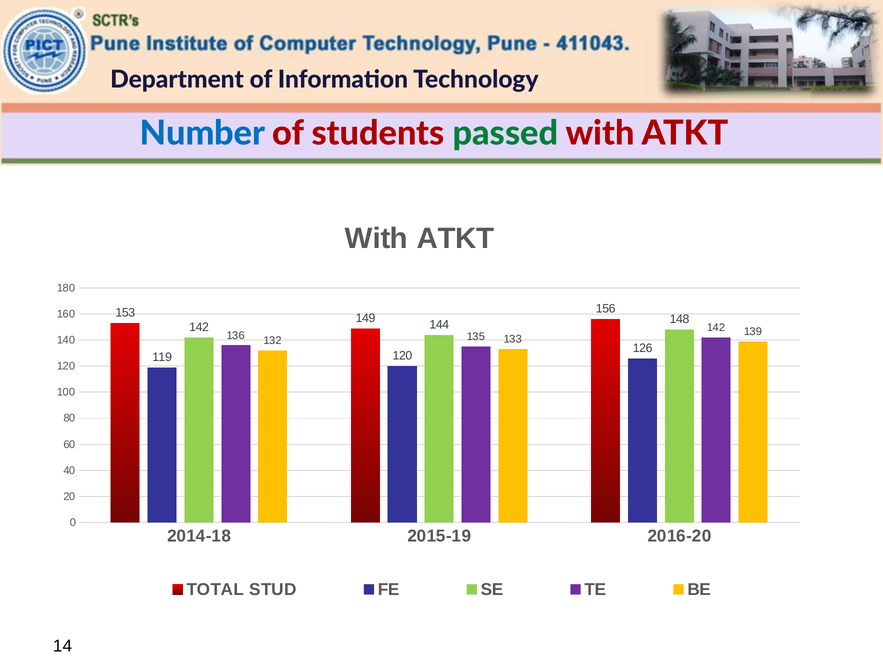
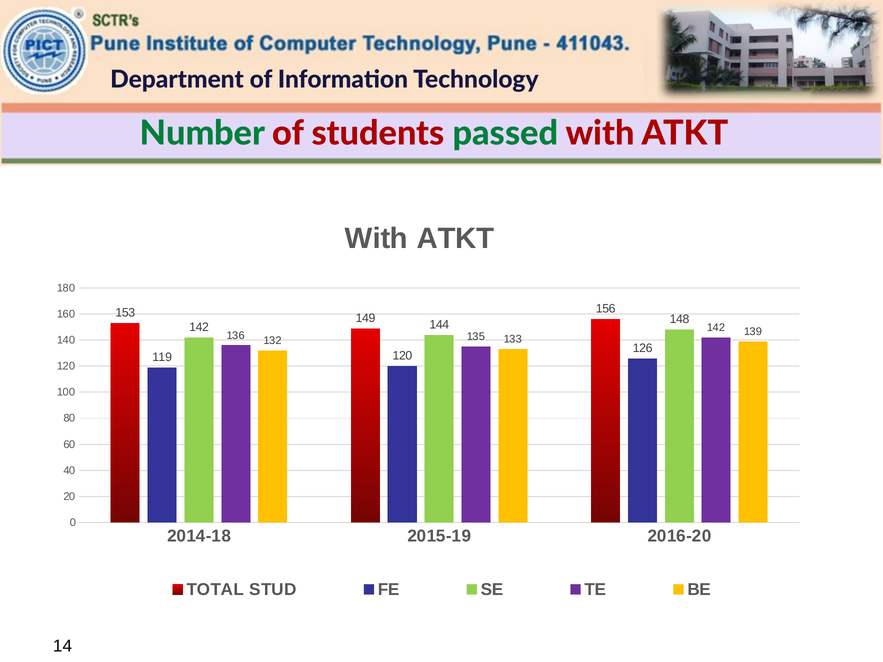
Number colour: blue -> green
